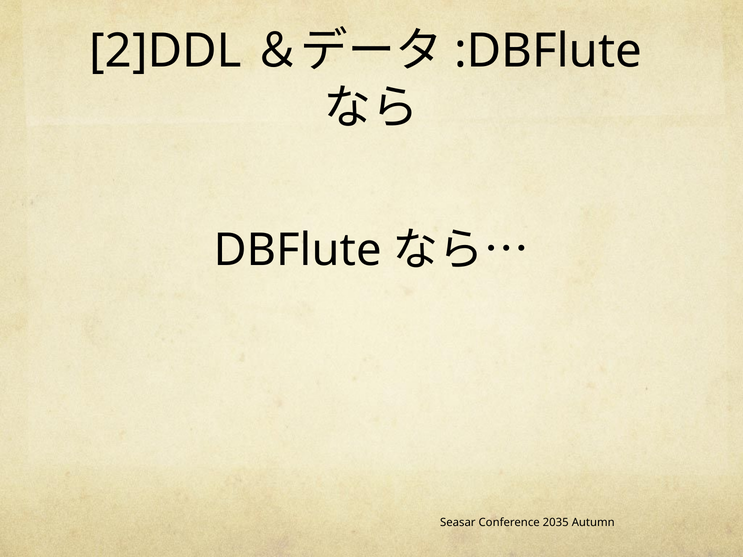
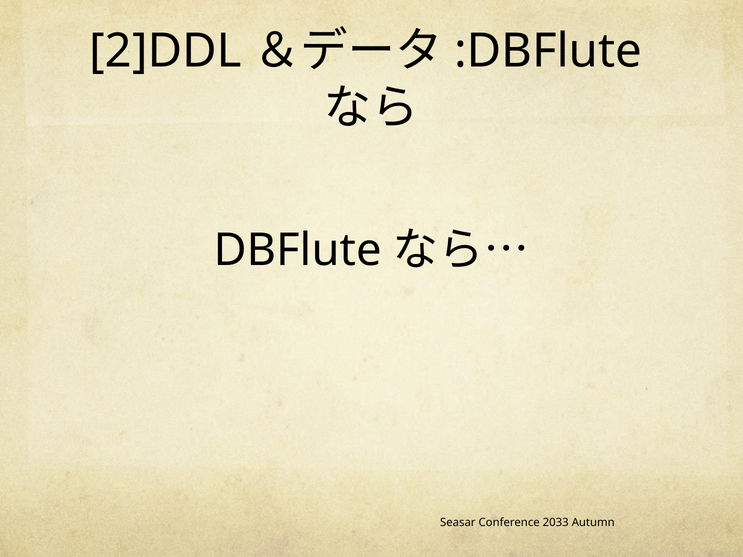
2035: 2035 -> 2033
